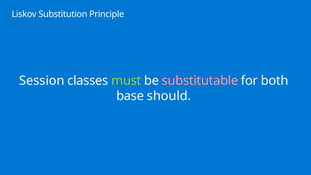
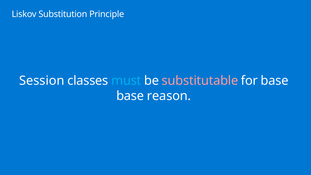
must colour: light green -> light blue
for both: both -> base
should: should -> reason
